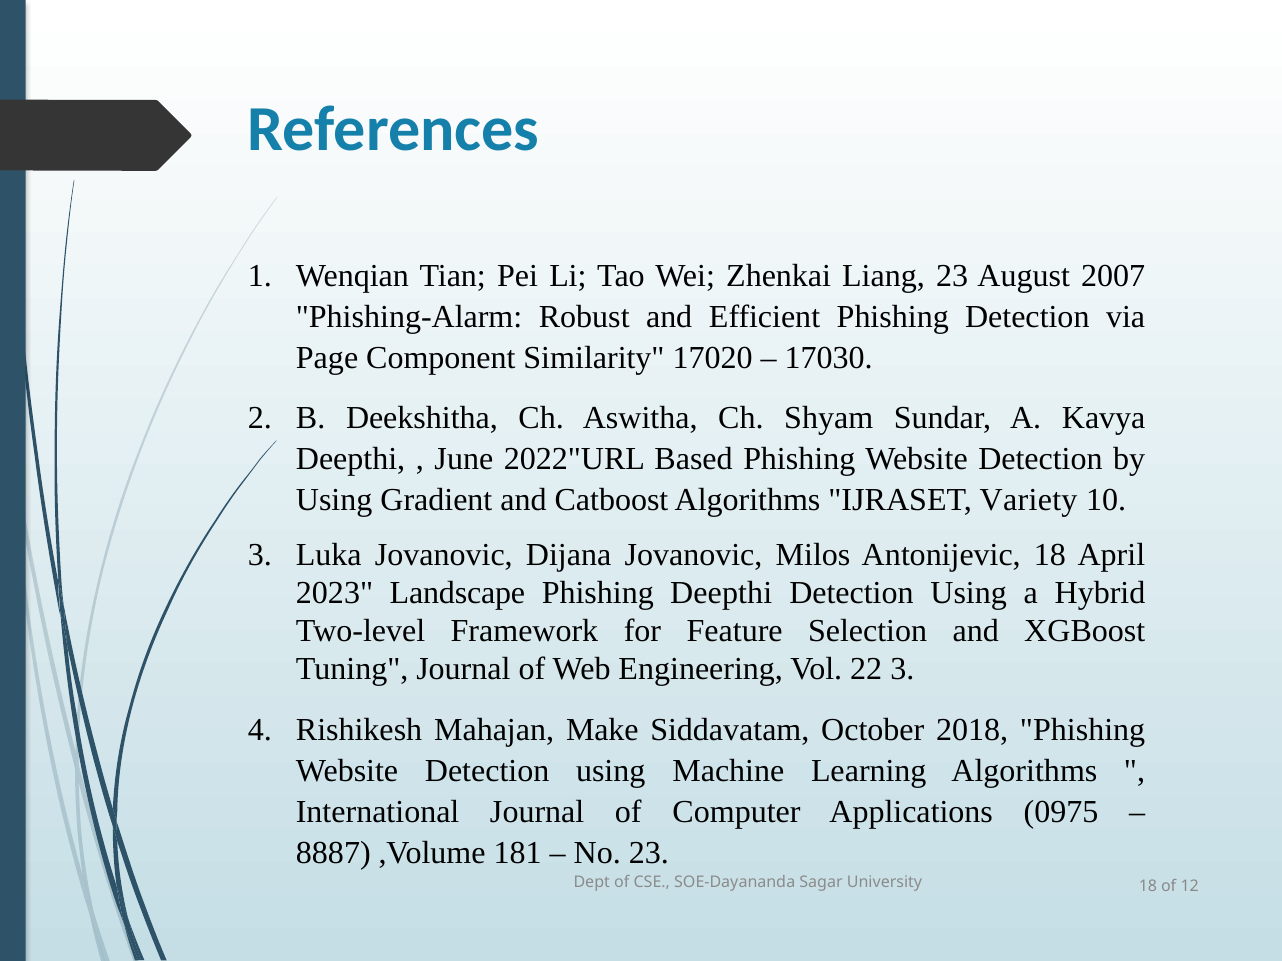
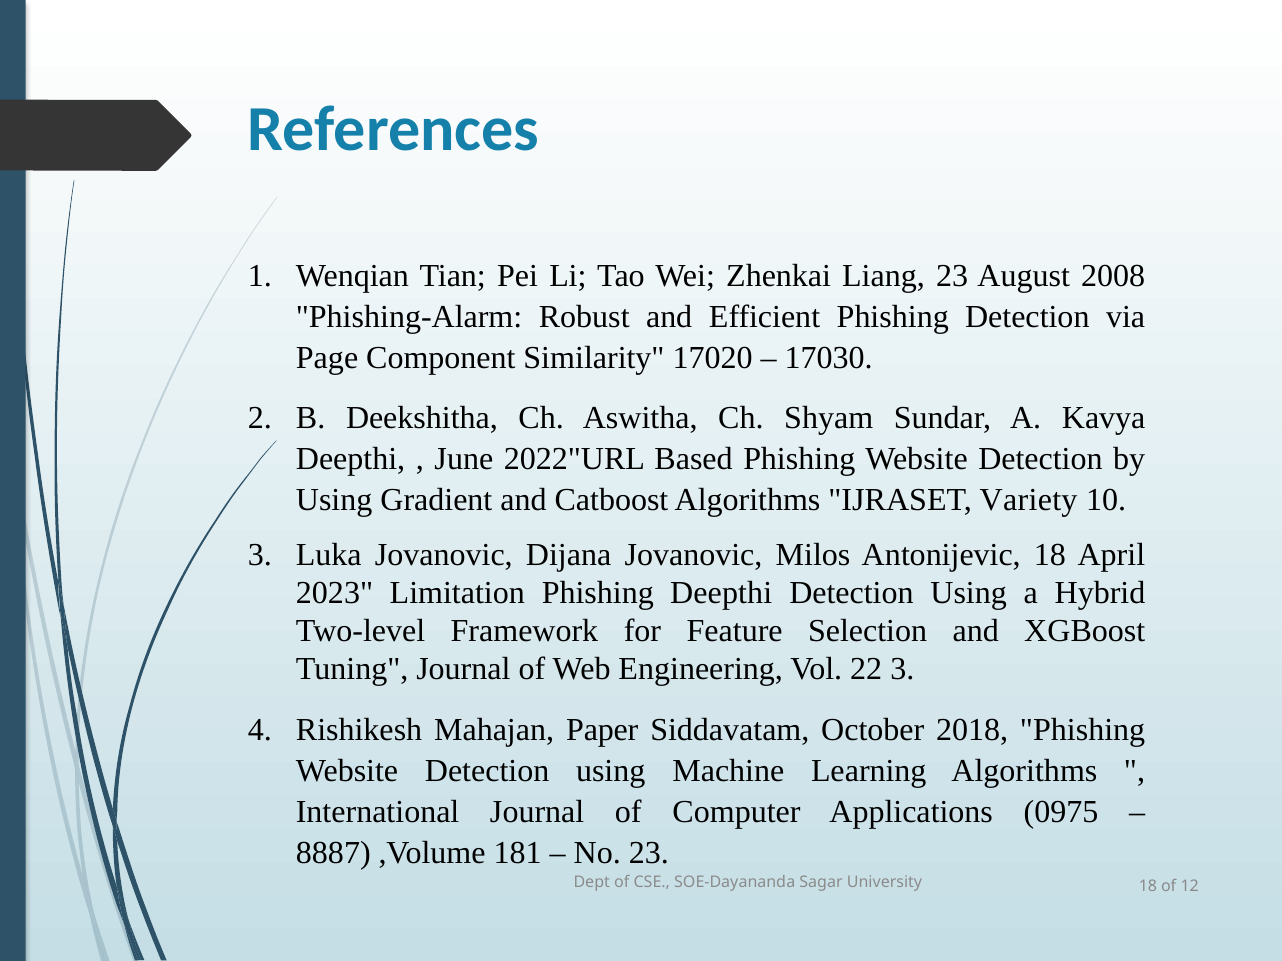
2007: 2007 -> 2008
Landscape: Landscape -> Limitation
Make: Make -> Paper
